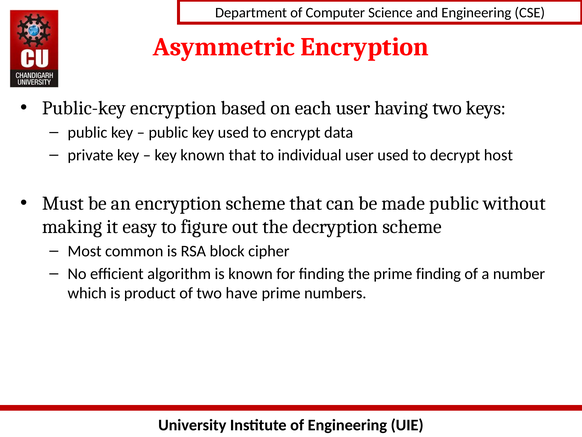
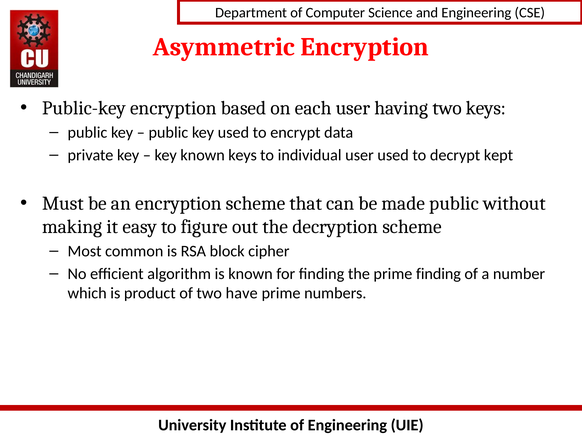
known that: that -> keys
host: host -> kept
